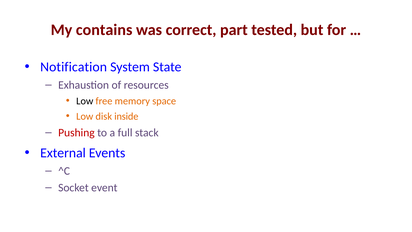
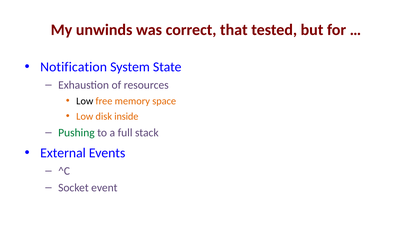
contains: contains -> unwinds
part: part -> that
Pushing colour: red -> green
